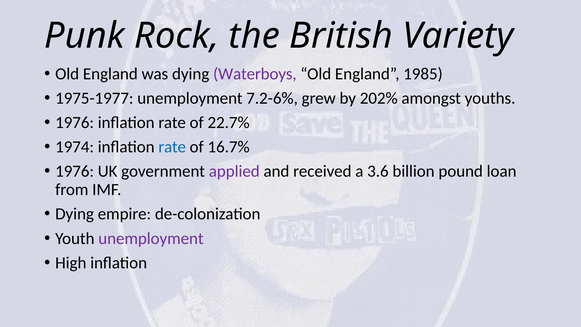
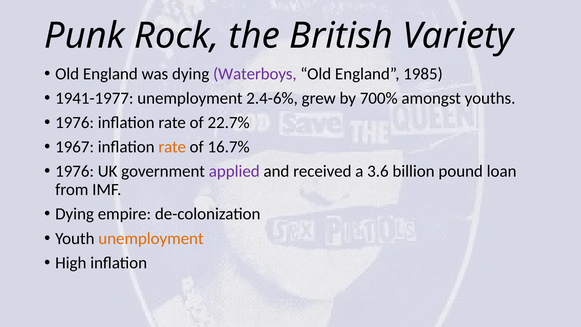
1975-1977: 1975-1977 -> 1941-1977
7.2-6%: 7.2-6% -> 2.4-6%
202%: 202% -> 700%
1974: 1974 -> 1967
rate at (172, 147) colour: blue -> orange
unemployment at (151, 238) colour: purple -> orange
